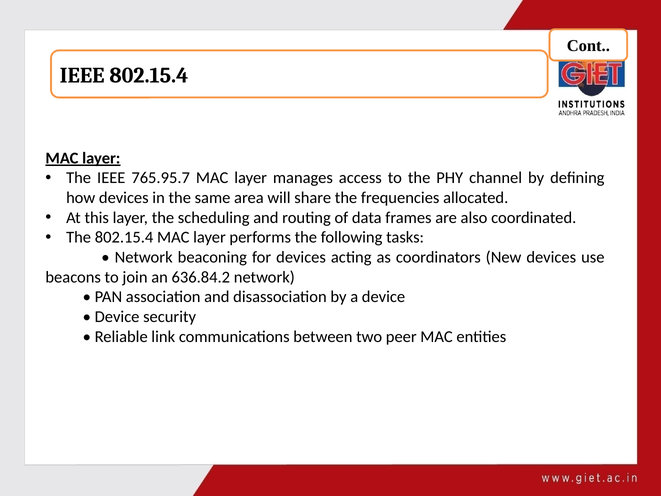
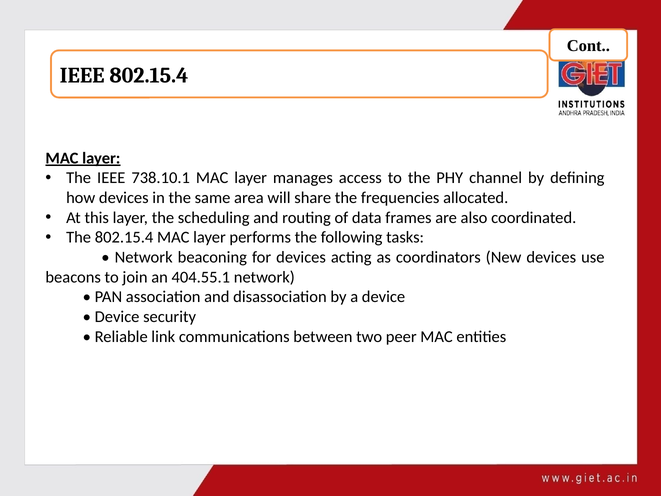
765.95.7: 765.95.7 -> 738.10.1
636.84.2: 636.84.2 -> 404.55.1
